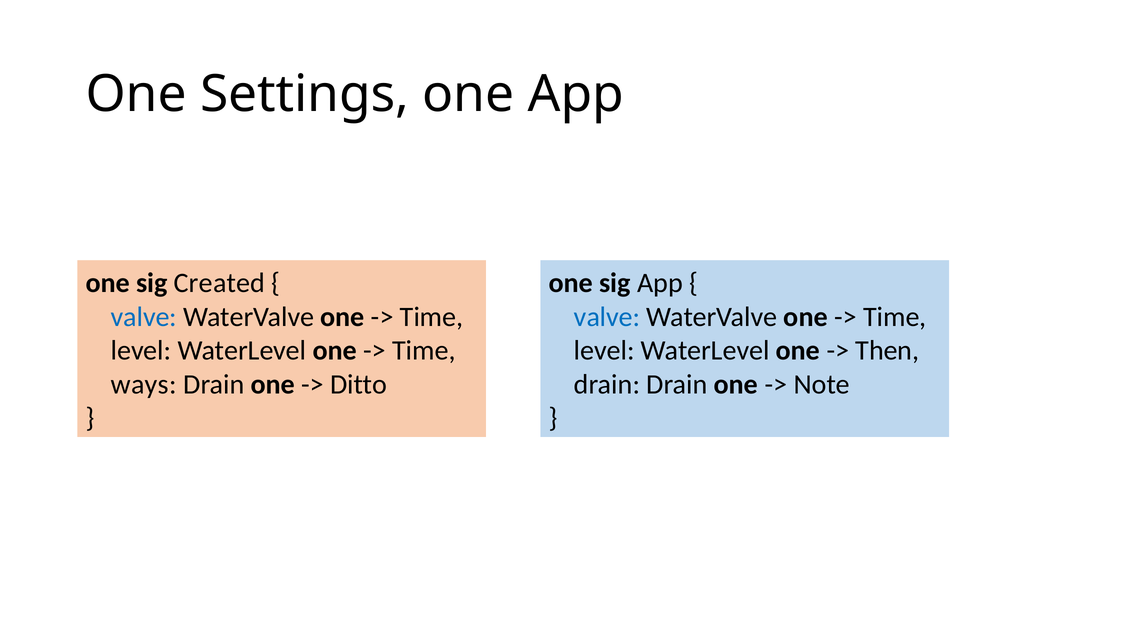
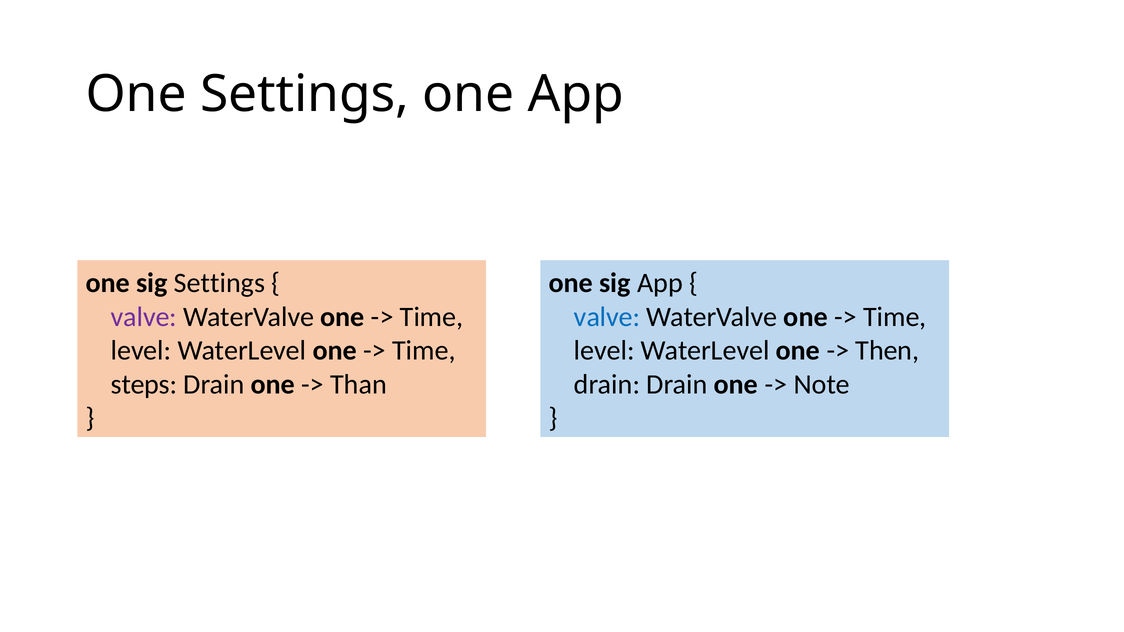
sig Created: Created -> Settings
valve at (144, 317) colour: blue -> purple
ways: ways -> steps
Ditto: Ditto -> Than
